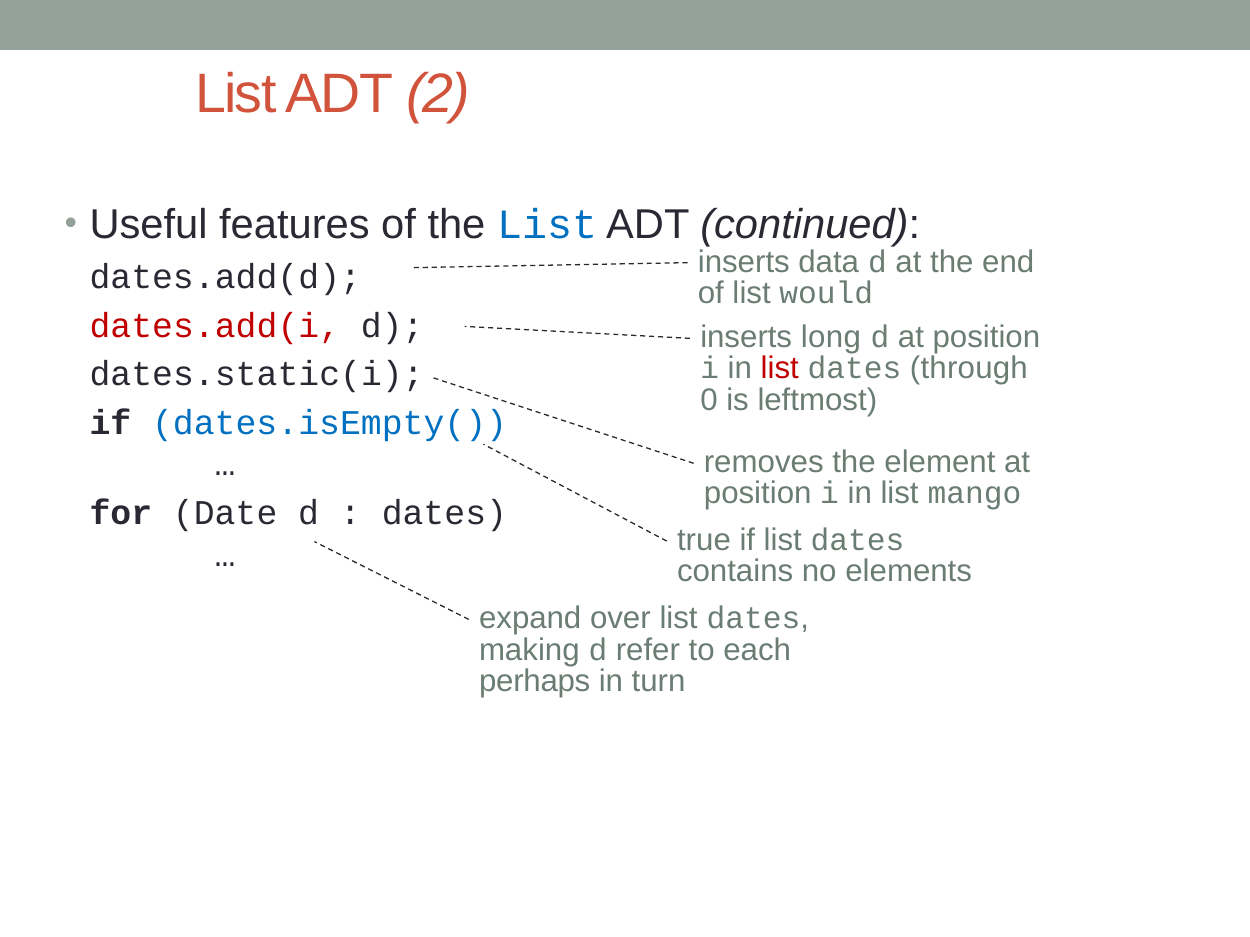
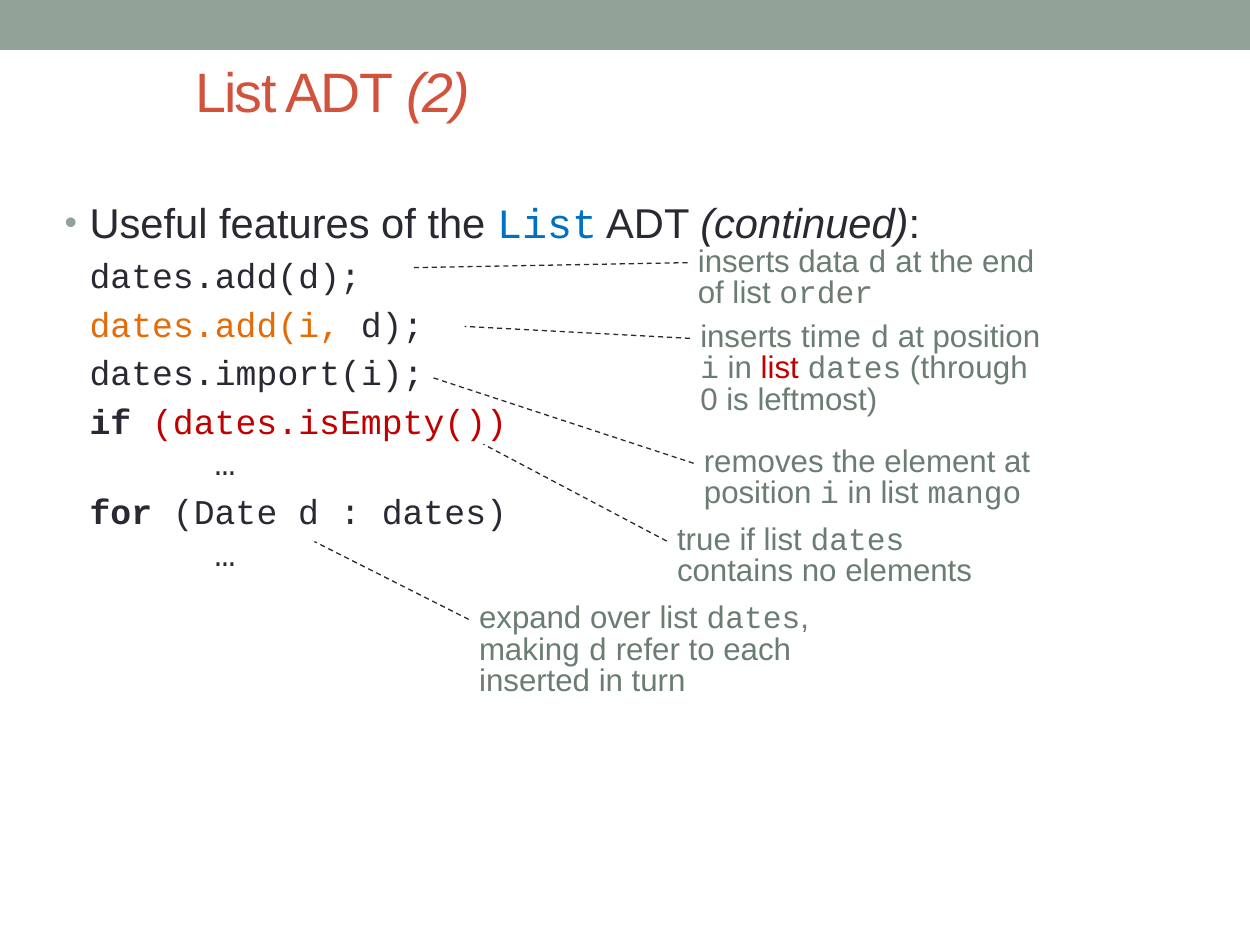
would: would -> order
dates.add(i colour: red -> orange
long: long -> time
dates.static(i: dates.static(i -> dates.import(i
dates.isEmpty( colour: blue -> red
perhaps: perhaps -> inserted
